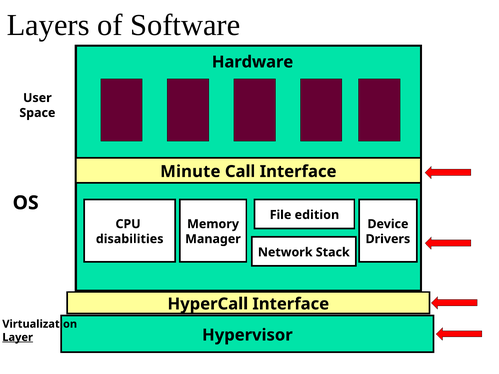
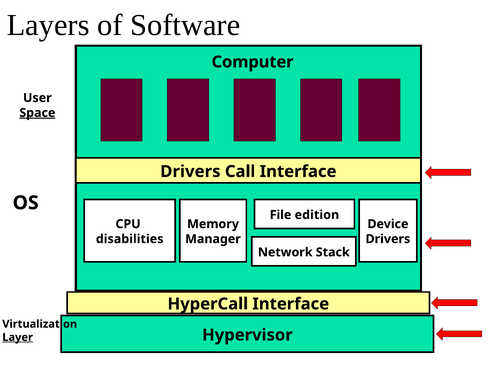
Hardware: Hardware -> Computer
Space underline: none -> present
Minute at (190, 172): Minute -> Drivers
